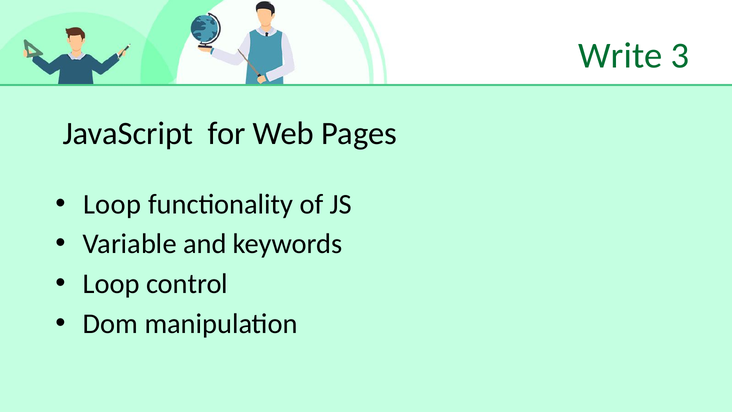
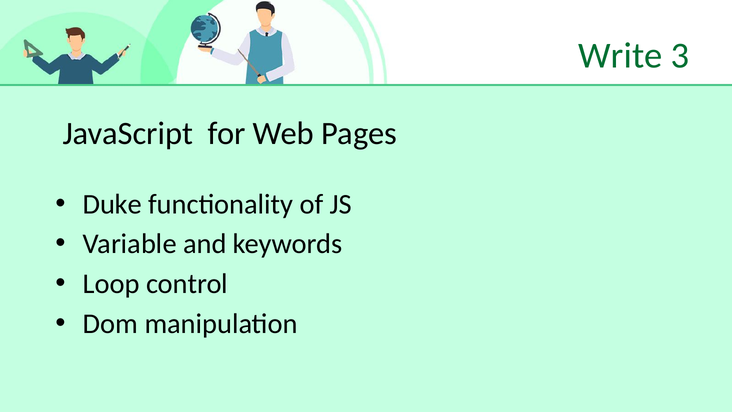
Loop at (112, 204): Loop -> Duke
